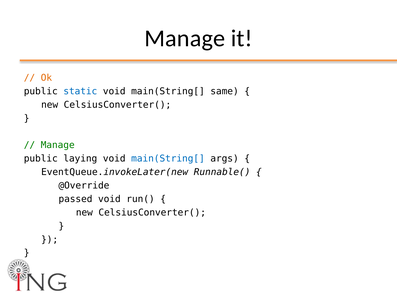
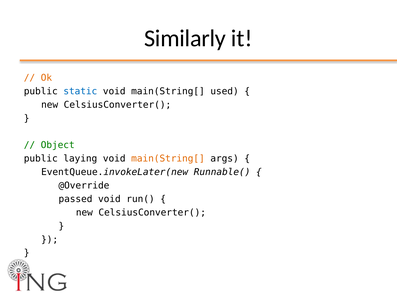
Manage at (185, 38): Manage -> Similarly
same: same -> used
Manage at (58, 145): Manage -> Object
main(String[ at (168, 158) colour: blue -> orange
